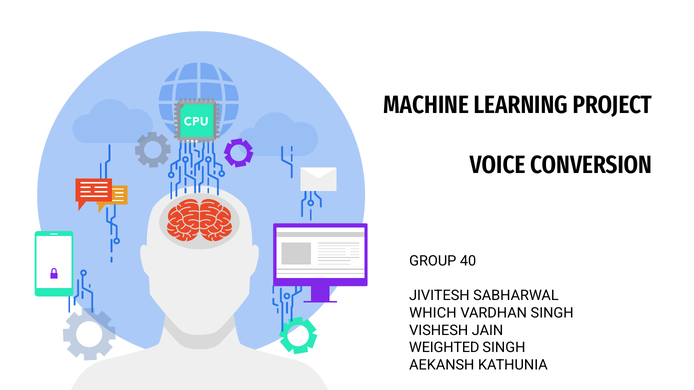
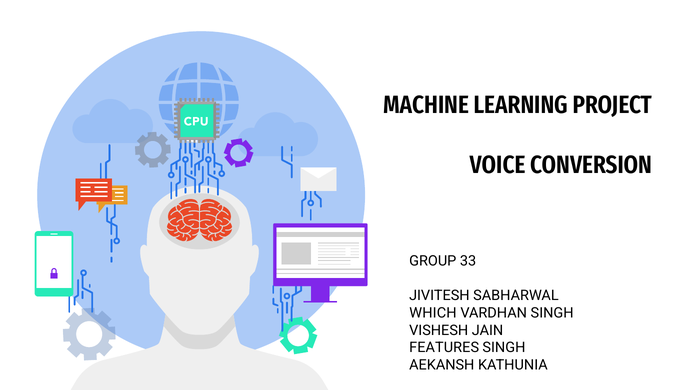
40: 40 -> 33
WEIGHTED: WEIGHTED -> FEATURES
